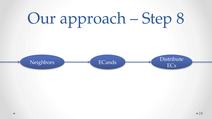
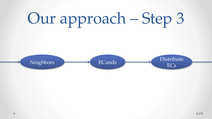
8: 8 -> 3
